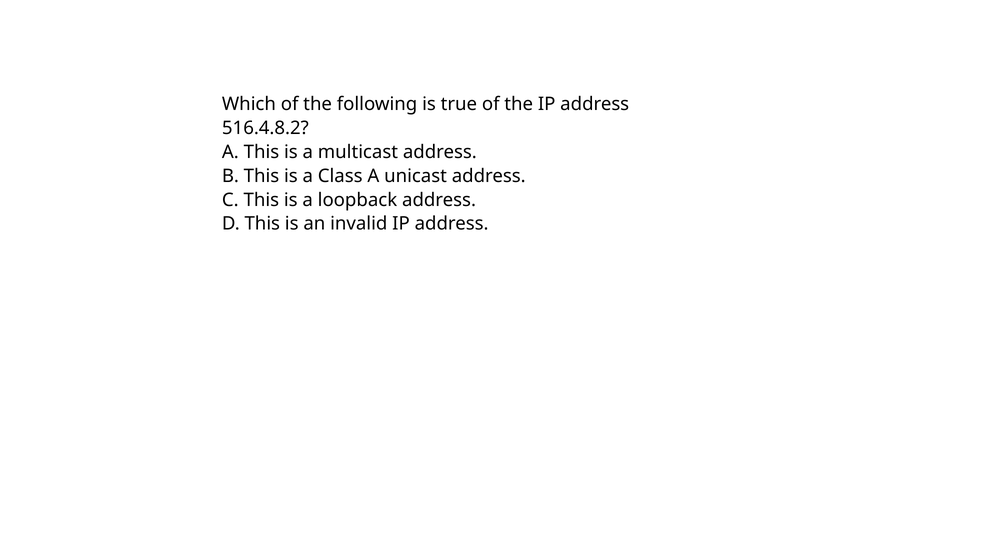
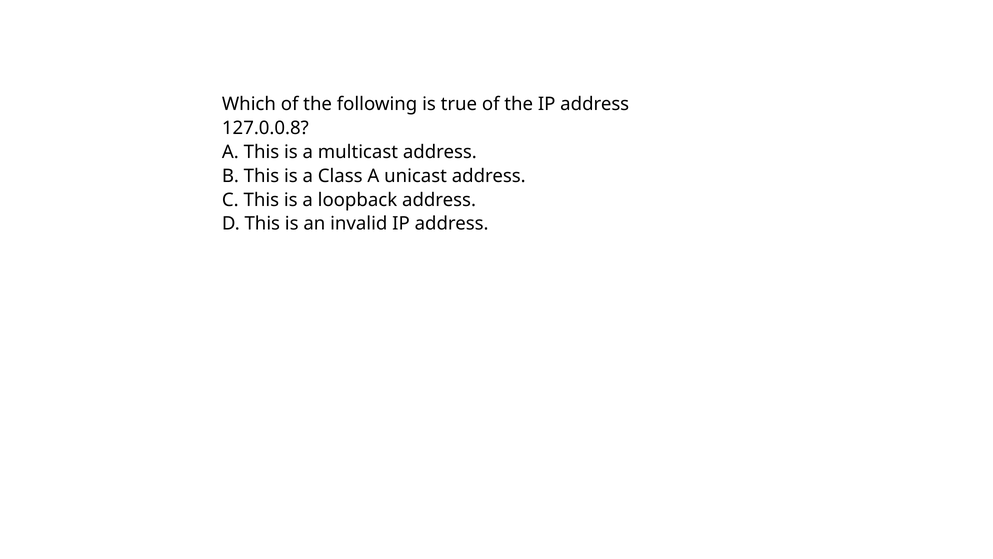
516.4.8.2: 516.4.8.2 -> 127.0.0.8
